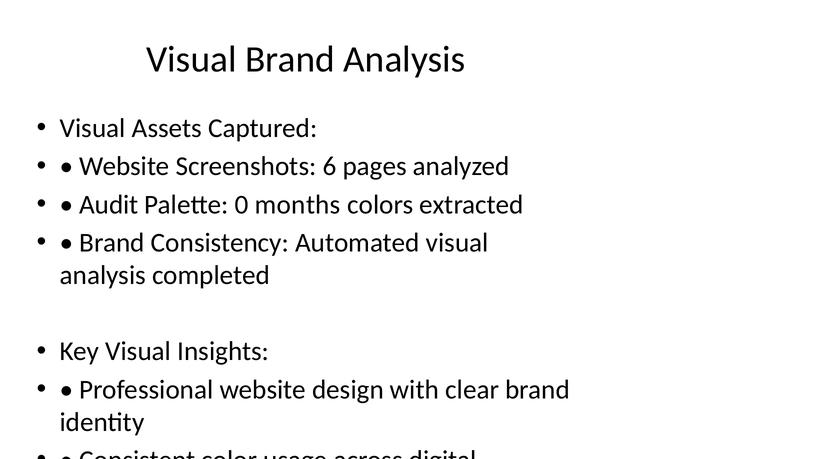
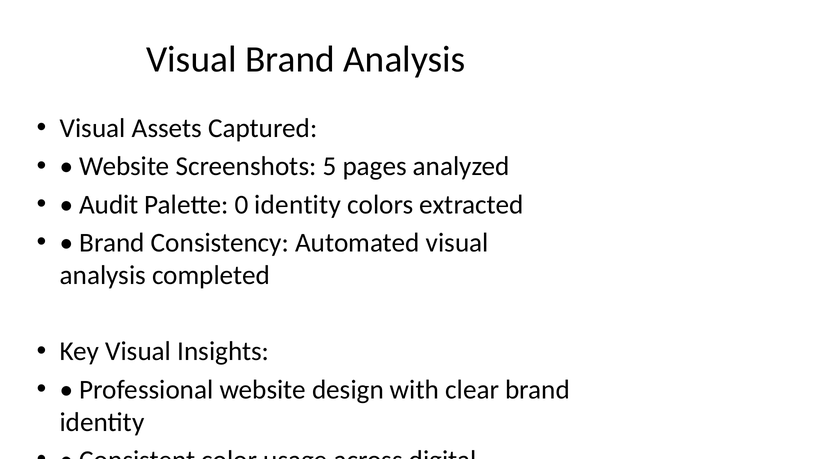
6: 6 -> 5
0 months: months -> identity
